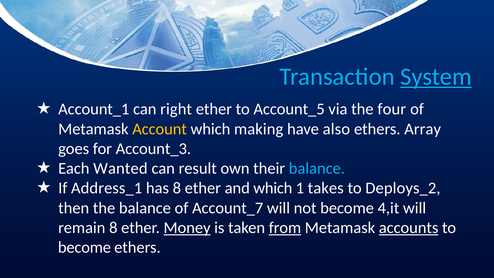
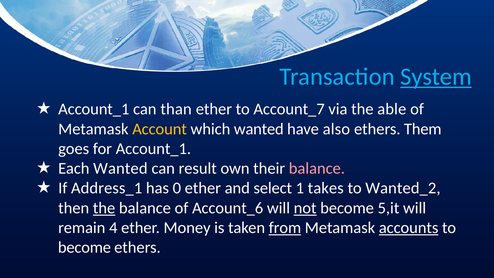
right: right -> than
Account_5: Account_5 -> Account_7
four: four -> able
which making: making -> wanted
Array: Array -> Them
for Account_3: Account_3 -> Account_1
balance at (317, 168) colour: light blue -> pink
has 8: 8 -> 0
and which: which -> select
Deploys_2: Deploys_2 -> Wanted_2
the at (104, 208) underline: none -> present
Account_7: Account_7 -> Account_6
not underline: none -> present
4,it: 4,it -> 5,it
remain 8: 8 -> 4
Money underline: present -> none
